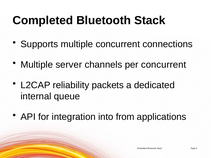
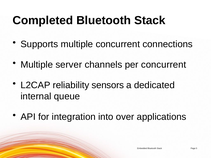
packets: packets -> sensors
from: from -> over
